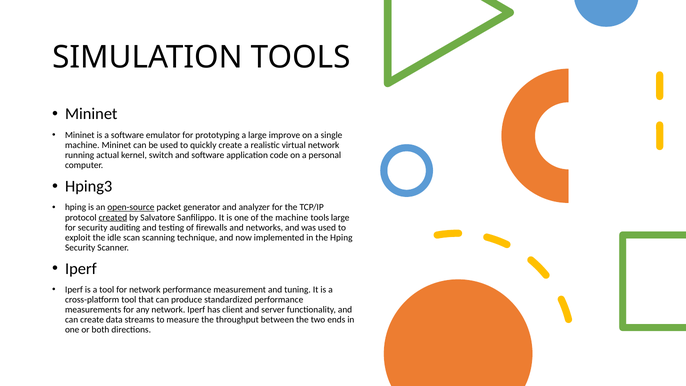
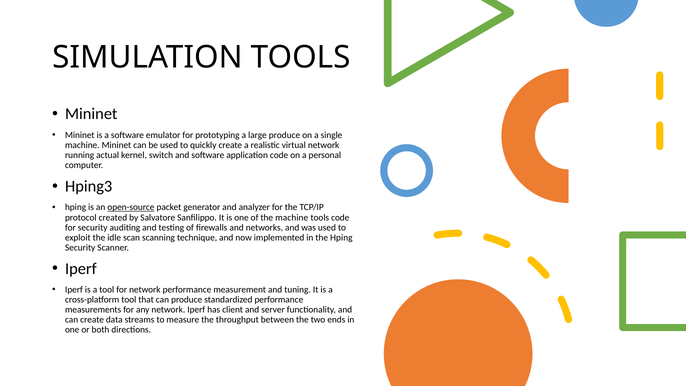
large improve: improve -> produce
created underline: present -> none
tools large: large -> code
